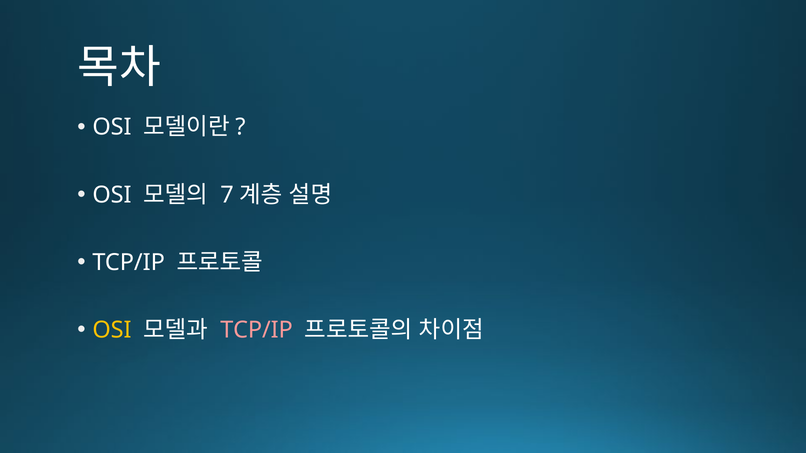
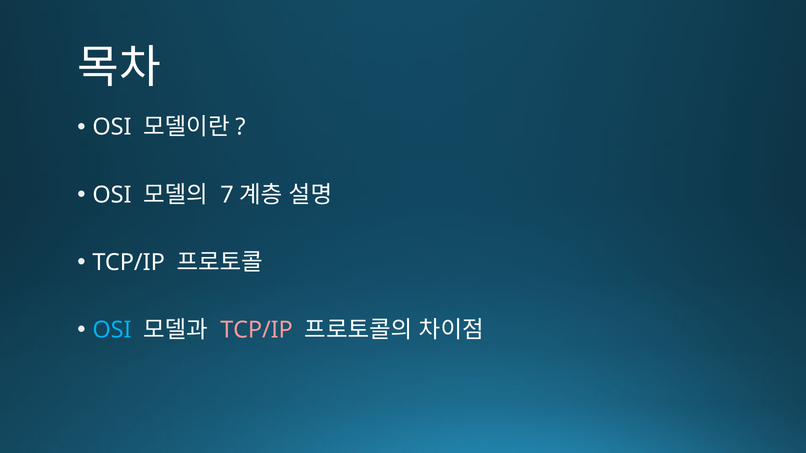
OSI at (112, 330) colour: yellow -> light blue
